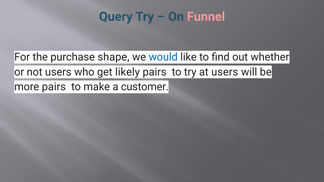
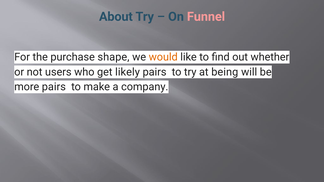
Query: Query -> About
would colour: blue -> orange
at users: users -> being
customer: customer -> company
